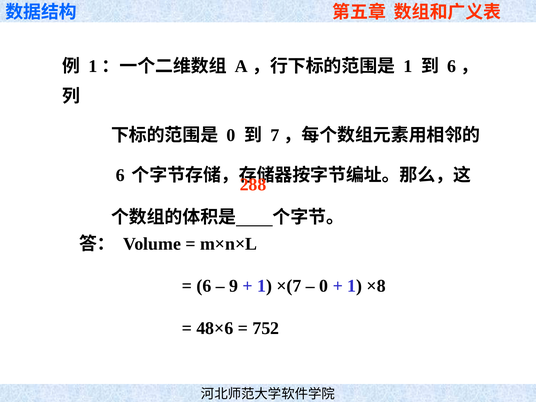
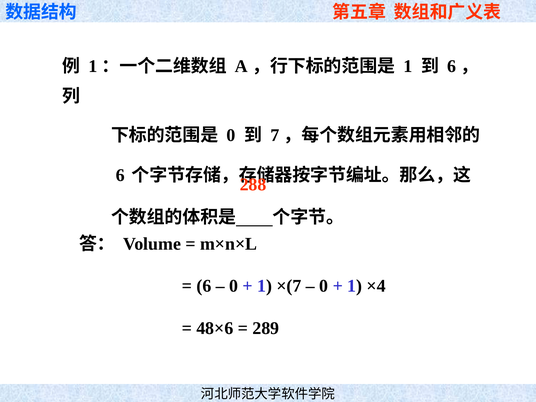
9 at (234, 286): 9 -> 0
×8: ×8 -> ×4
752: 752 -> 289
